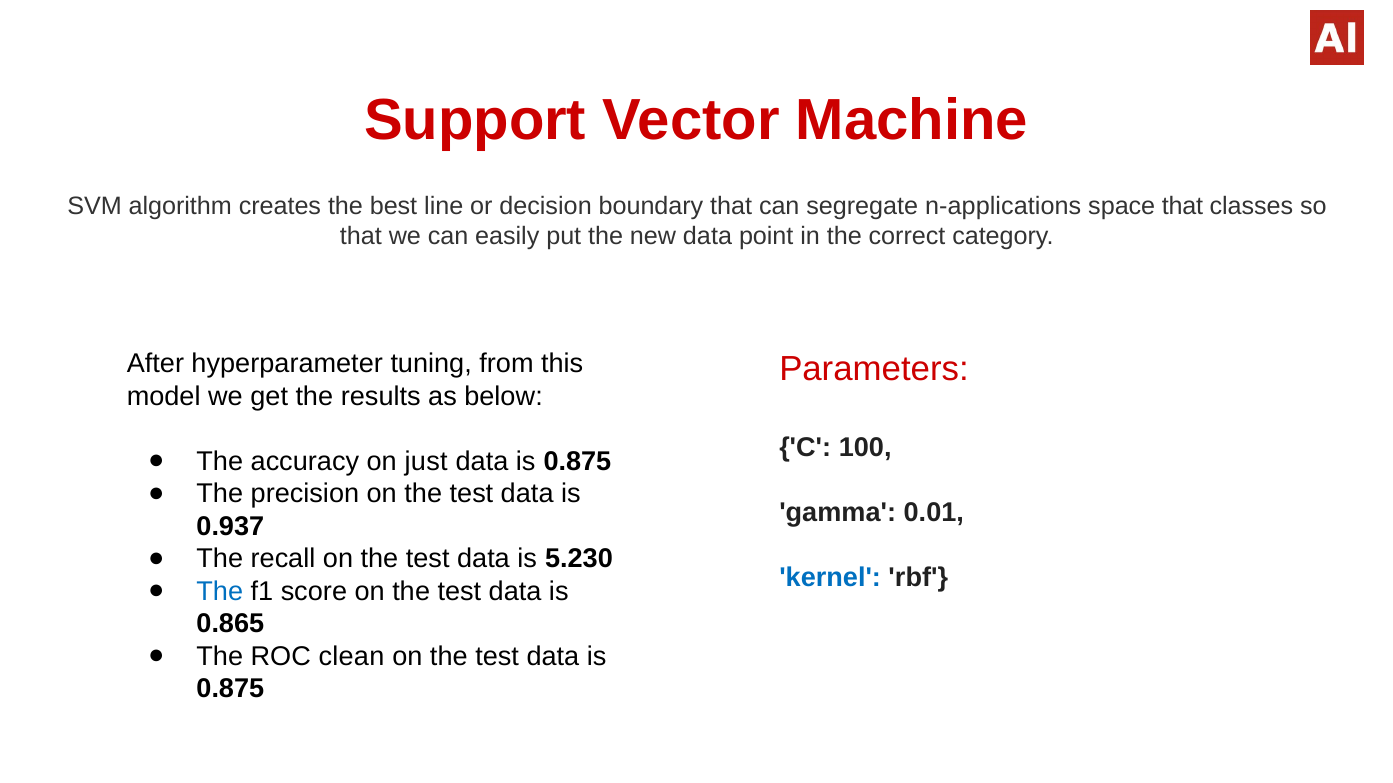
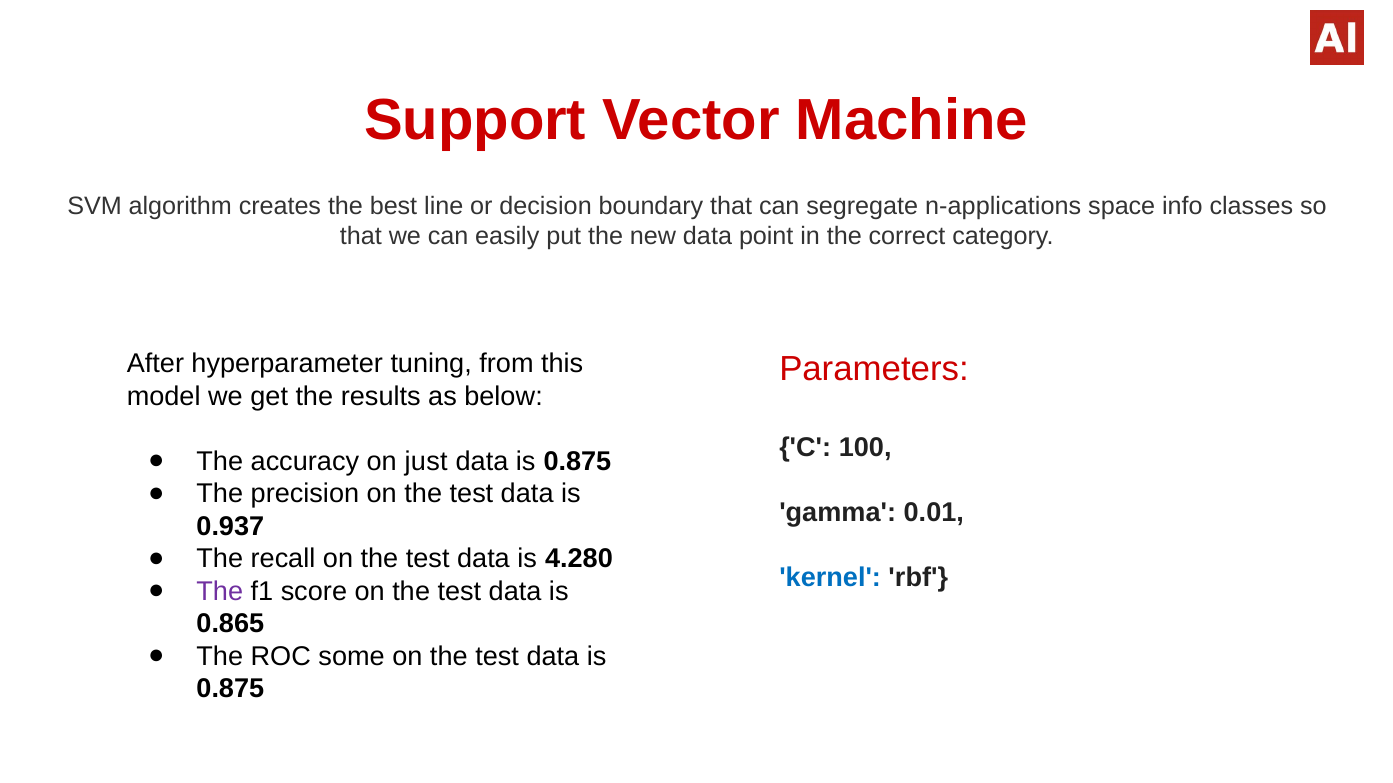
space that: that -> info
5.230: 5.230 -> 4.280
The at (220, 592) colour: blue -> purple
clean: clean -> some
